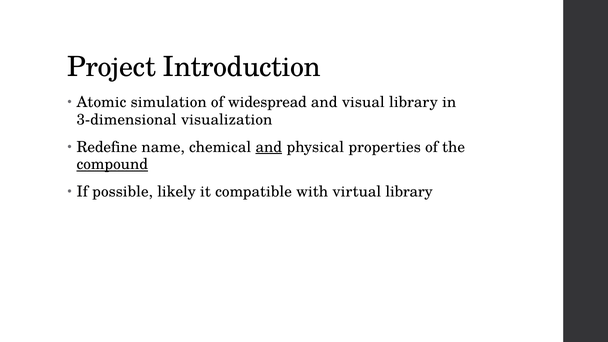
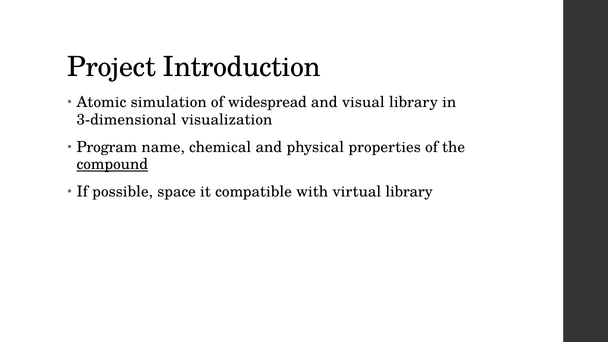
Redefine: Redefine -> Program
and at (269, 147) underline: present -> none
likely: likely -> space
